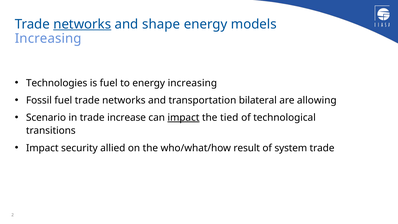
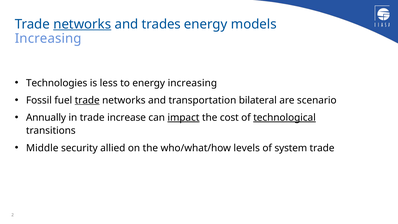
shape: shape -> trades
is fuel: fuel -> less
trade at (87, 100) underline: none -> present
allowing: allowing -> scenario
Scenario: Scenario -> Annually
tied: tied -> cost
technological underline: none -> present
Impact at (42, 148): Impact -> Middle
result: result -> levels
